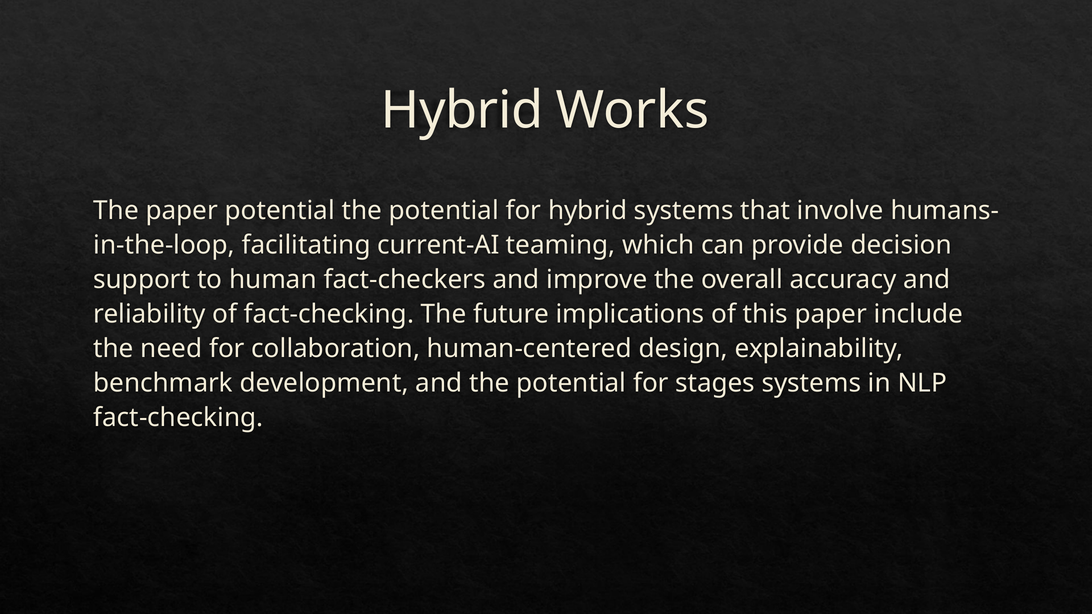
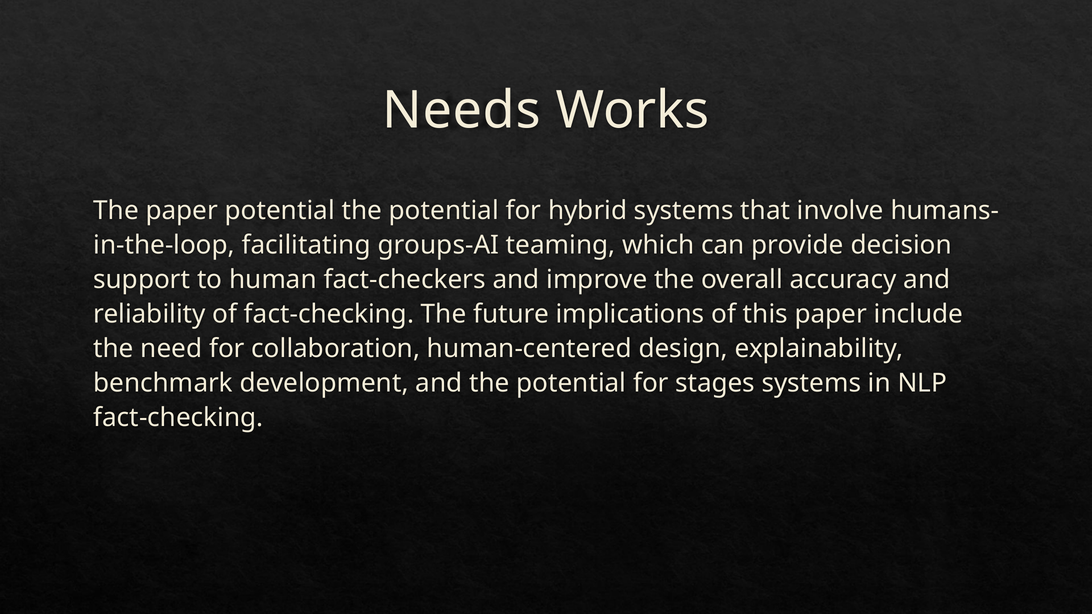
Hybrid at (462, 111): Hybrid -> Needs
current-AI: current-AI -> groups-AI
